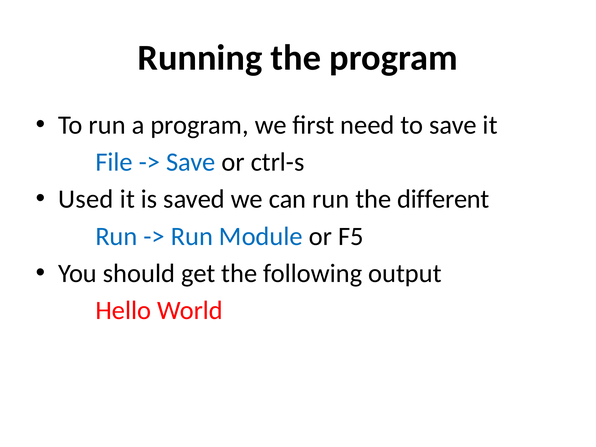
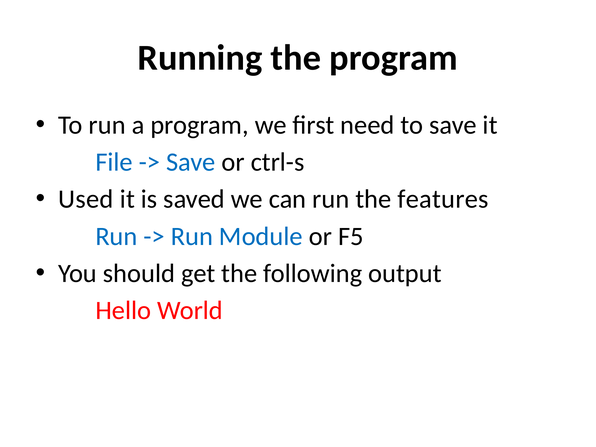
different: different -> features
